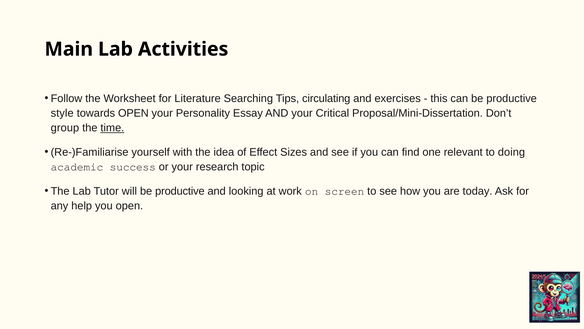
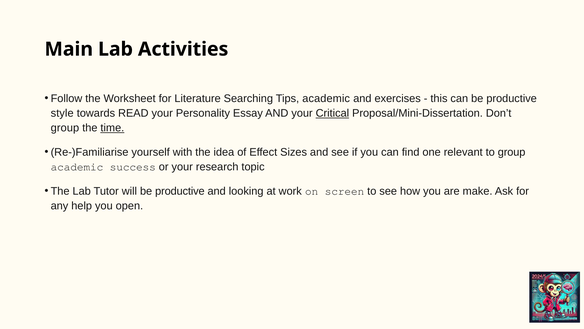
Tips circulating: circulating -> academic
towards OPEN: OPEN -> READ
Critical underline: none -> present
to doing: doing -> group
today: today -> make
